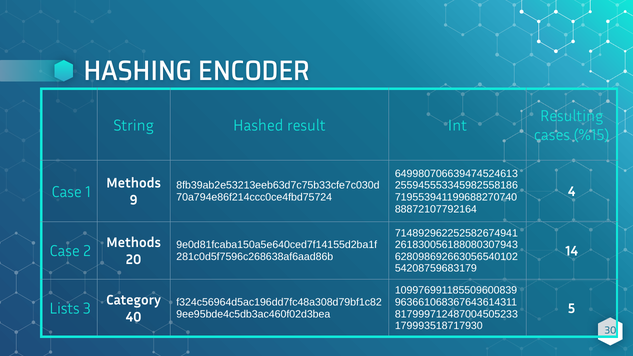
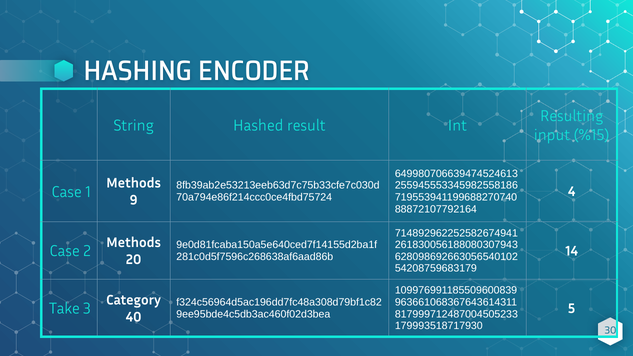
cases: cases -> input
Lists: Lists -> Take
